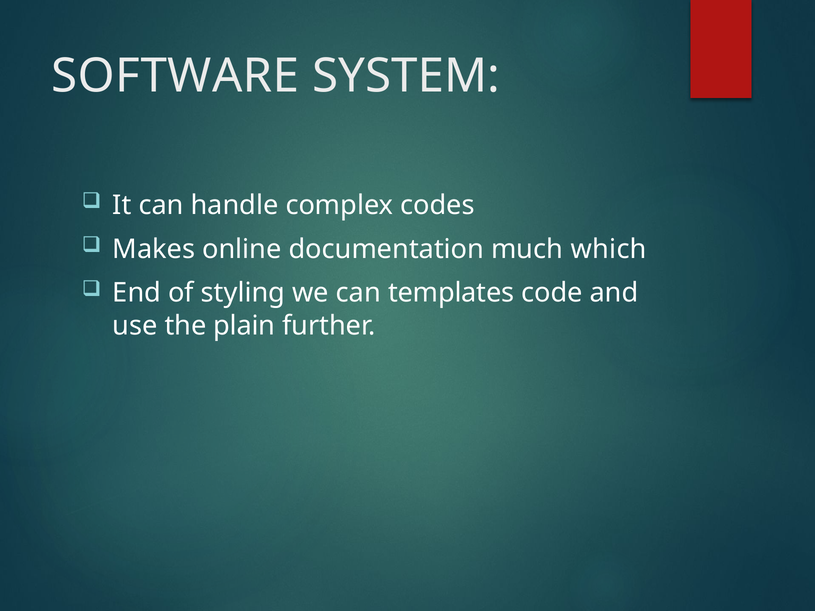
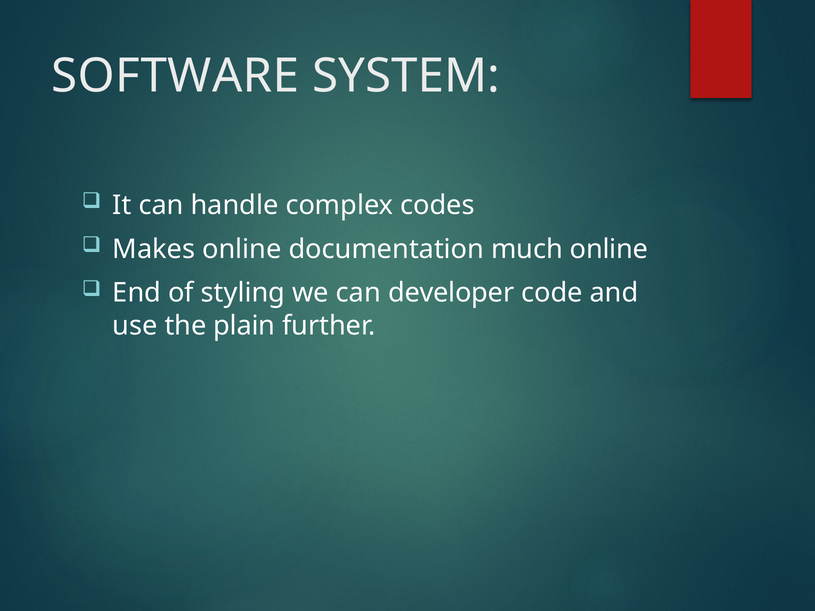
much which: which -> online
templates: templates -> developer
